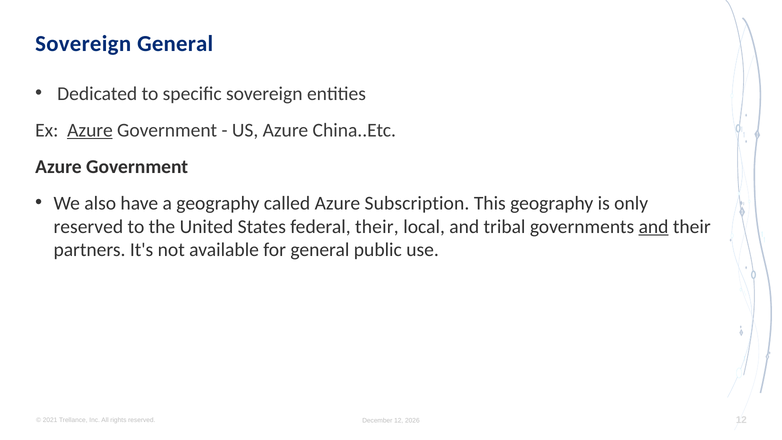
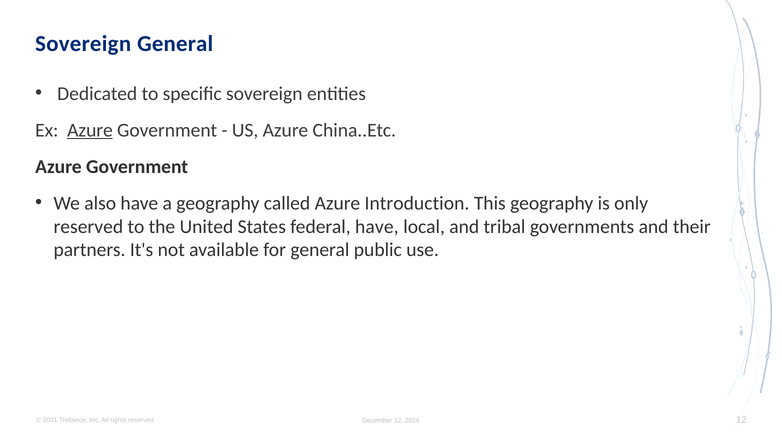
Subscription: Subscription -> Introduction
federal their: their -> have
and at (654, 227) underline: present -> none
